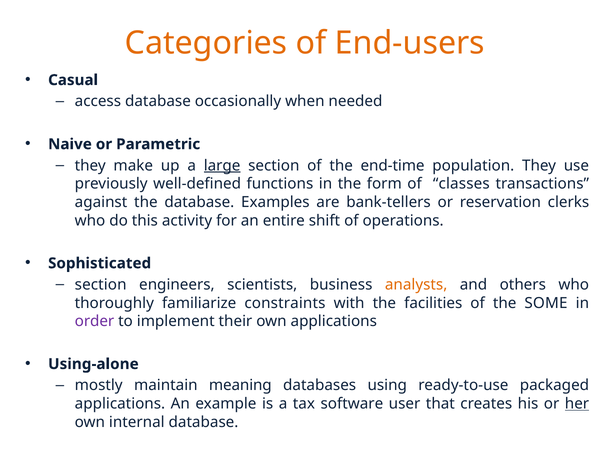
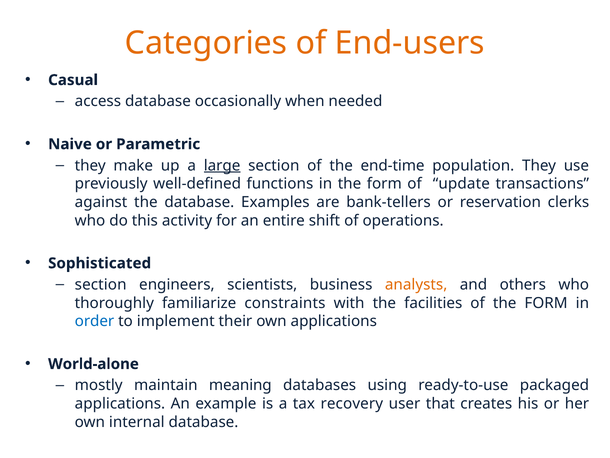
classes: classes -> update
of the SOME: SOME -> FORM
order colour: purple -> blue
Using-alone: Using-alone -> World-alone
software: software -> recovery
her underline: present -> none
